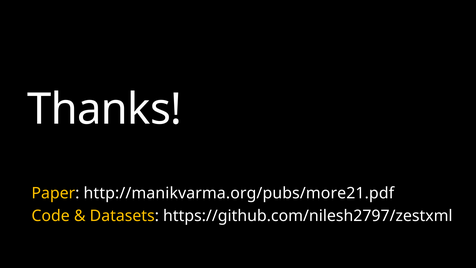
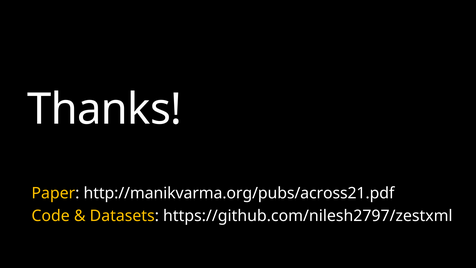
http://manikvarma.org/pubs/more21.pdf: http://manikvarma.org/pubs/more21.pdf -> http://manikvarma.org/pubs/across21.pdf
